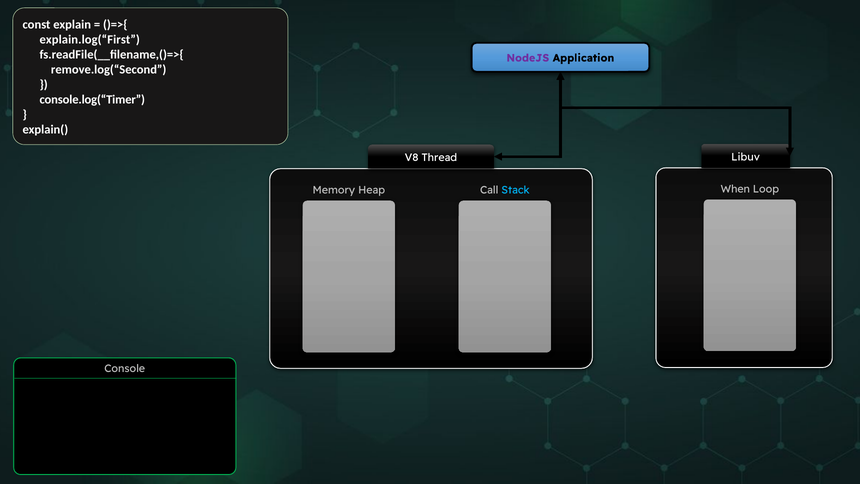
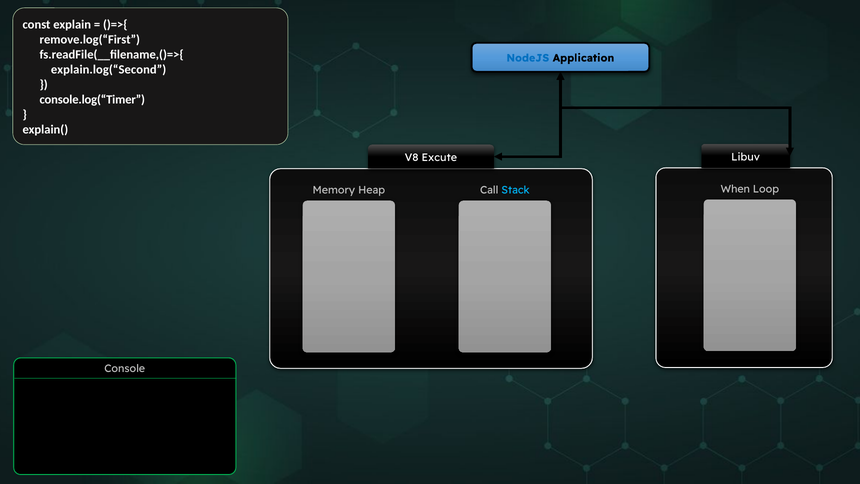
explain.log(“First: explain.log(“First -> remove.log(“First
NodeJS colour: purple -> blue
remove.log(“Second: remove.log(“Second -> explain.log(“Second
Thread: Thread -> Excute
